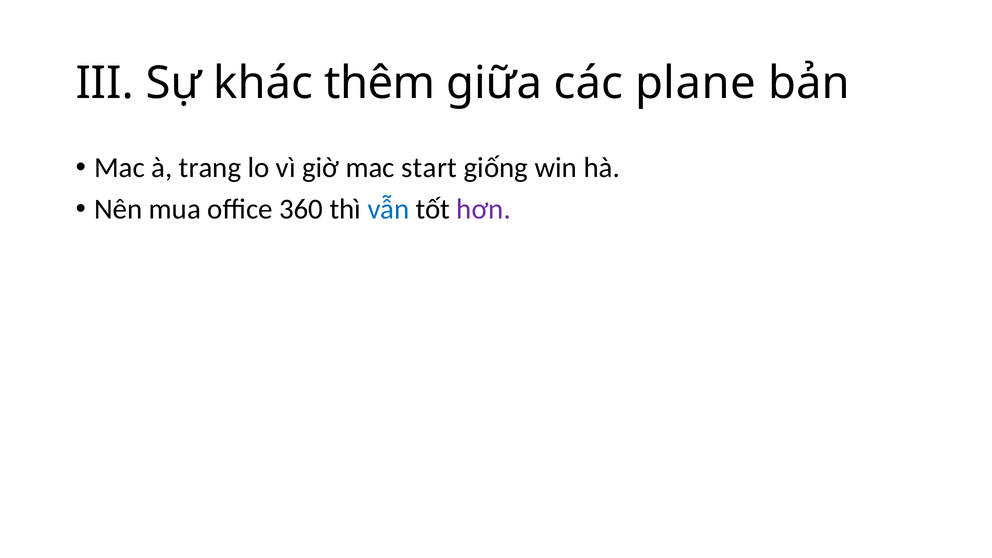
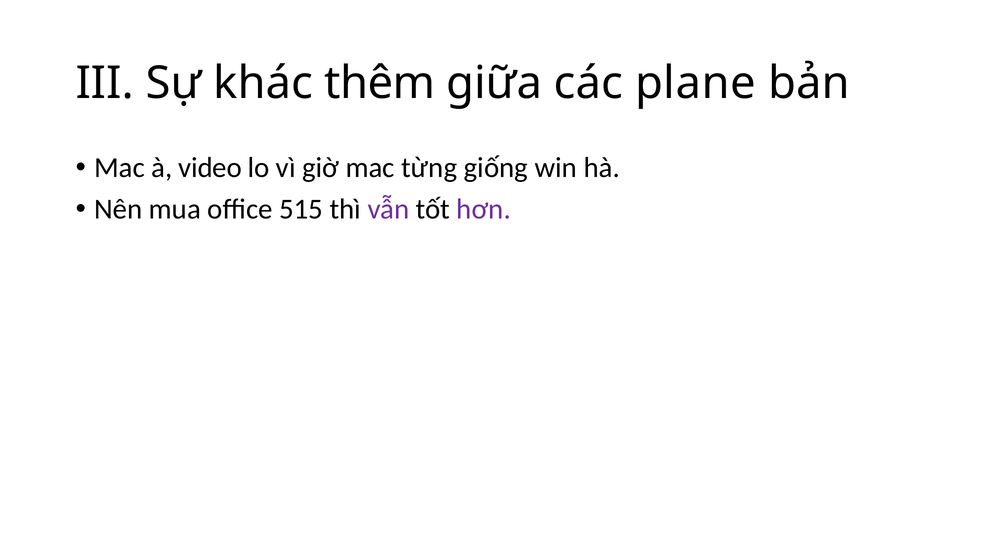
trang: trang -> video
start: start -> từng
360: 360 -> 515
vẫn colour: blue -> purple
